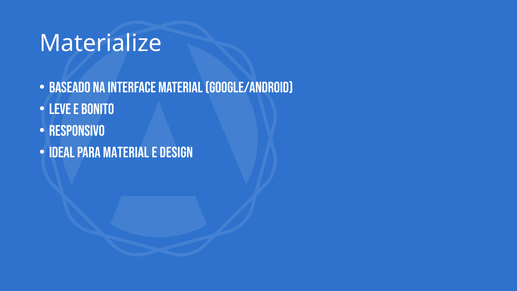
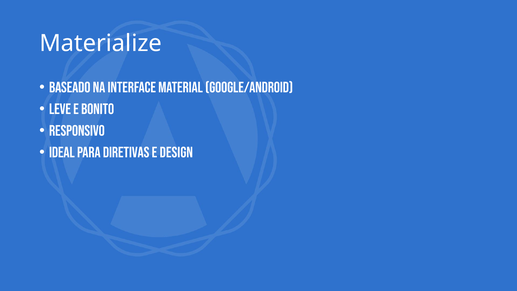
para material: material -> diretivas
